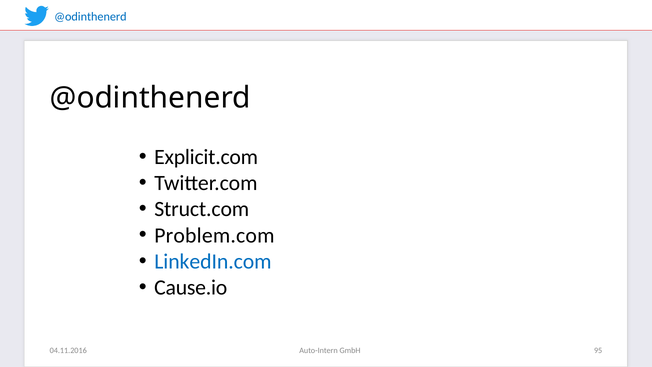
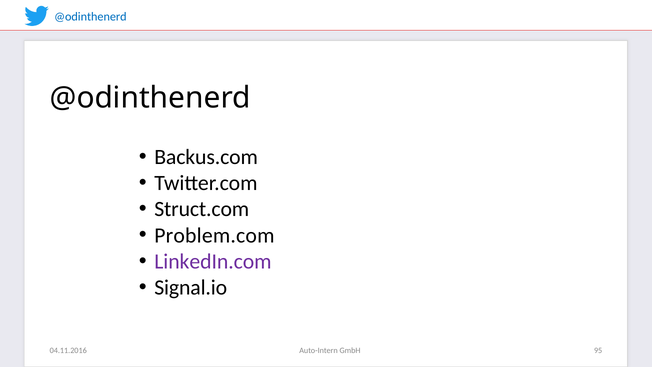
Explicit.com: Explicit.com -> Backus.com
LinkedIn.com colour: blue -> purple
Cause.io: Cause.io -> Signal.io
